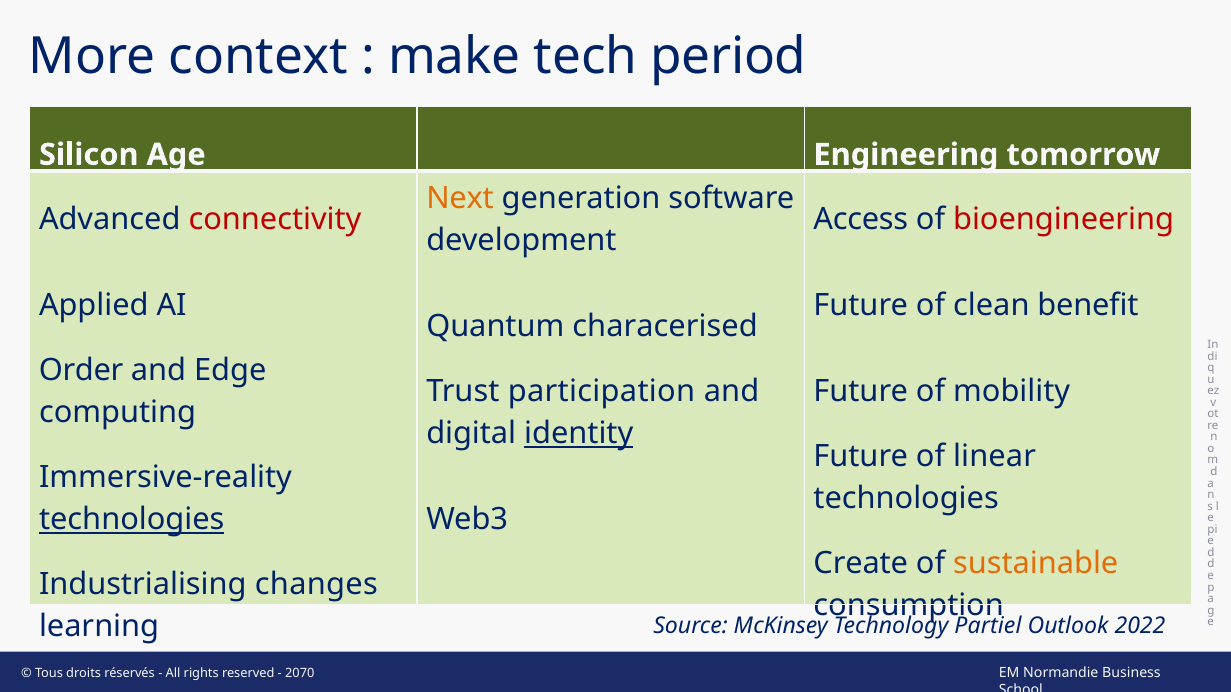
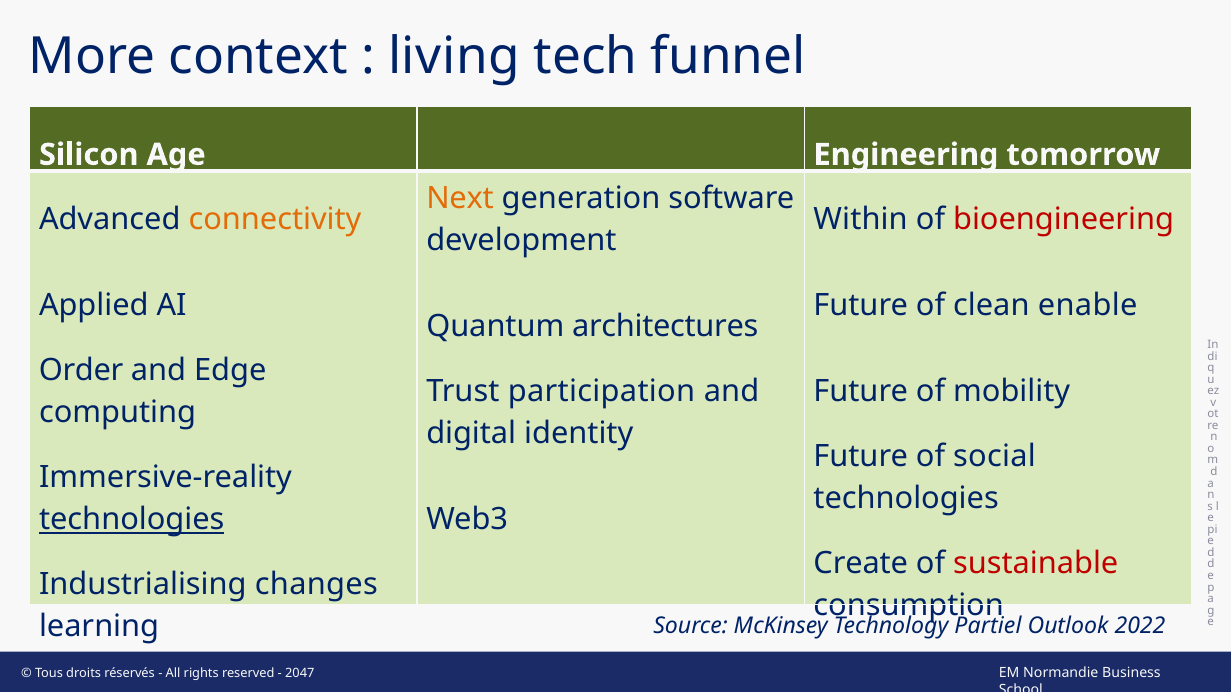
make: make -> living
period: period -> funnel
connectivity colour: red -> orange
Access: Access -> Within
benefit: benefit -> enable
characerised: characerised -> architectures
identity underline: present -> none
linear: linear -> social
sustainable colour: orange -> red
2070: 2070 -> 2047
